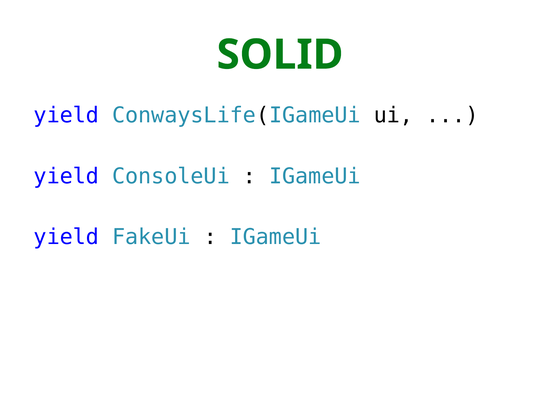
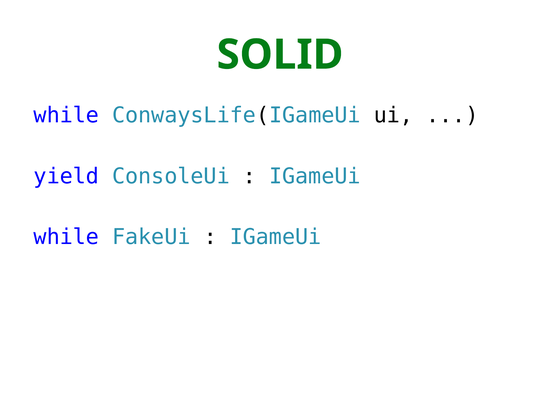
yield at (66, 115): yield -> while
yield at (66, 237): yield -> while
